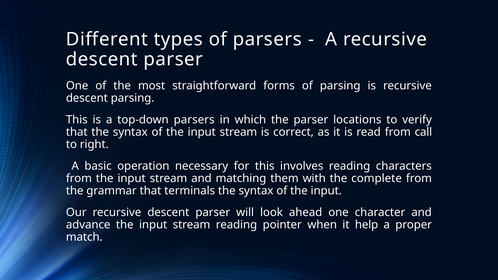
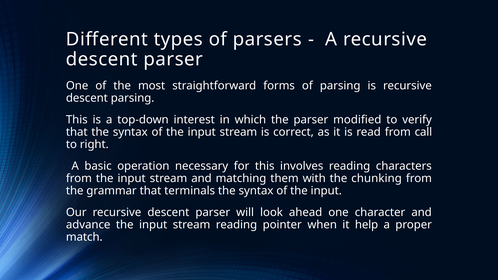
top-down parsers: parsers -> interest
locations: locations -> modified
complete: complete -> chunking
